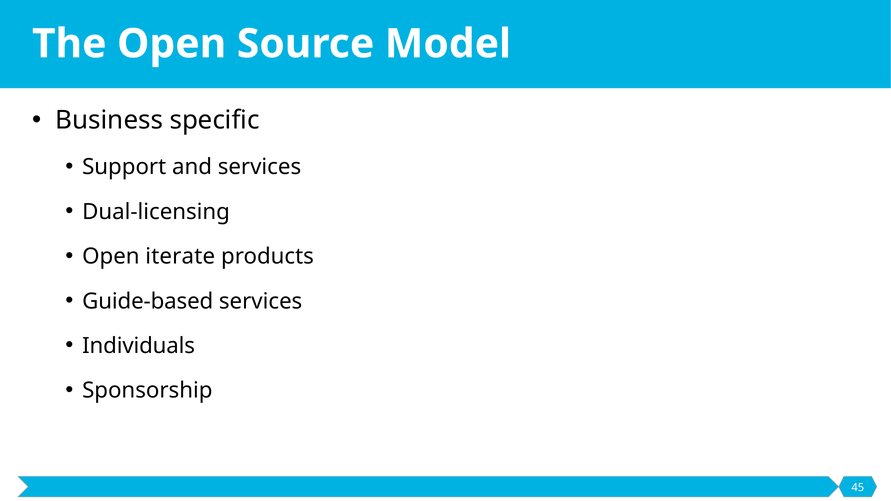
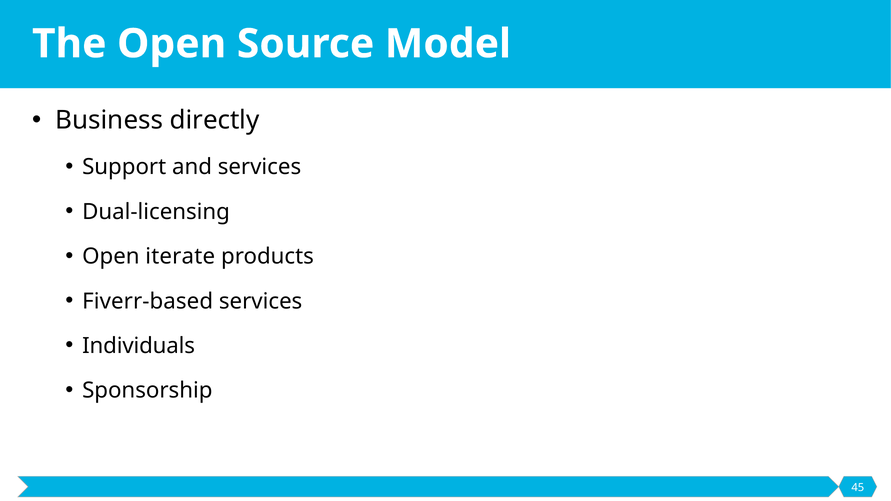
specific: specific -> directly
Guide-based: Guide-based -> Fiverr-based
